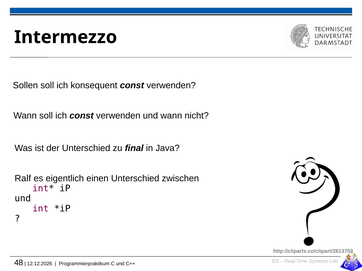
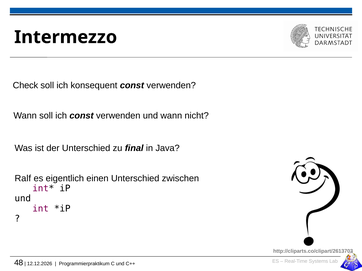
Sollen: Sollen -> Check
